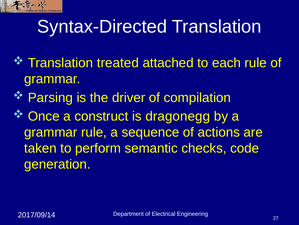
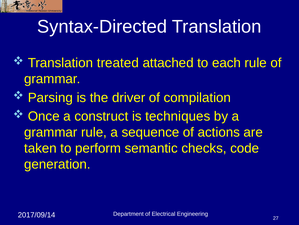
dragonegg: dragonegg -> techniques
